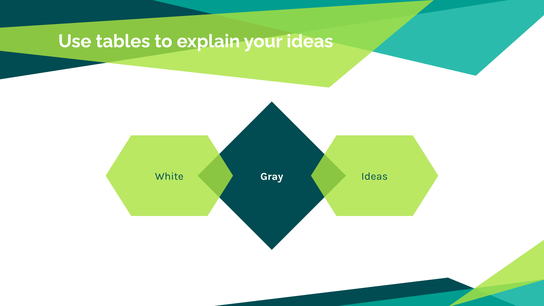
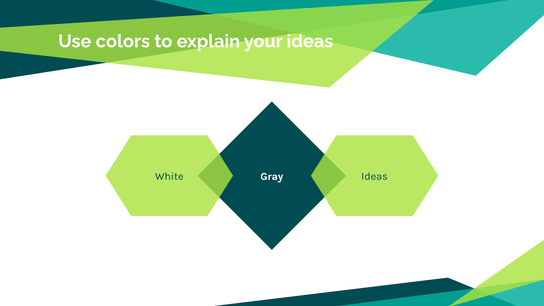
tables: tables -> colors
